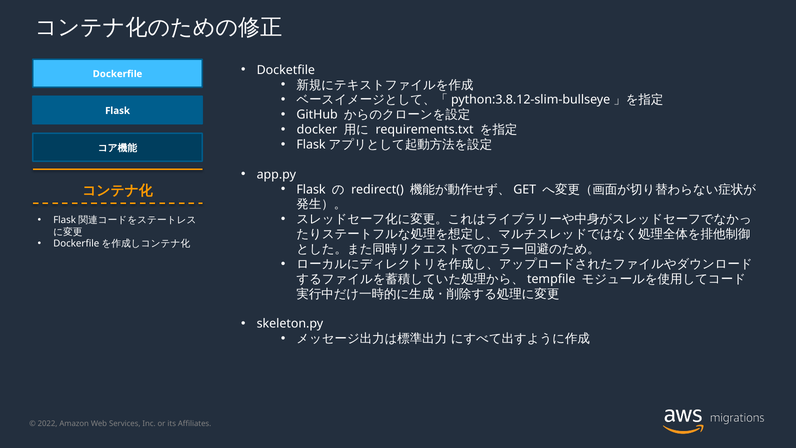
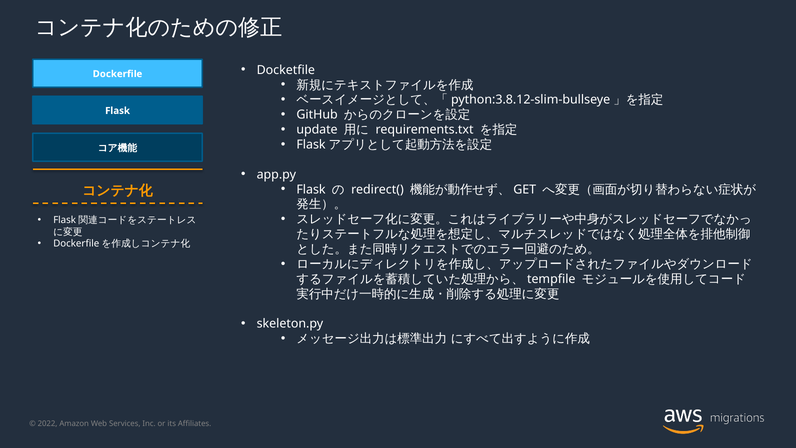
docker: docker -> update
